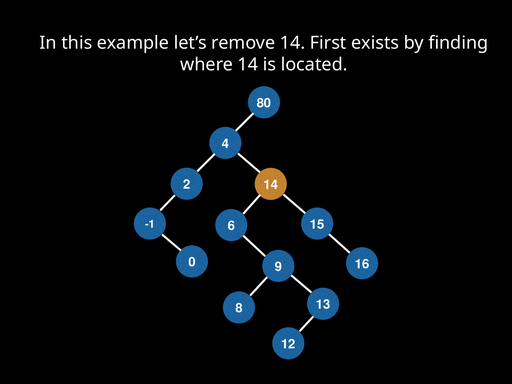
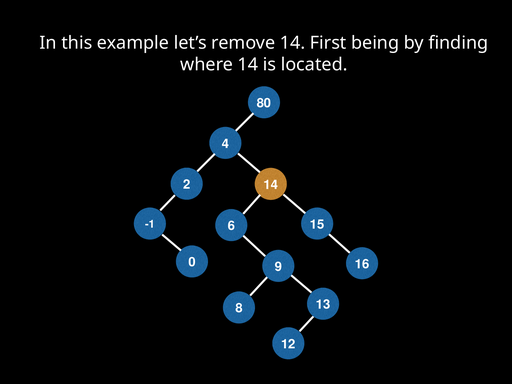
exists: exists -> being
